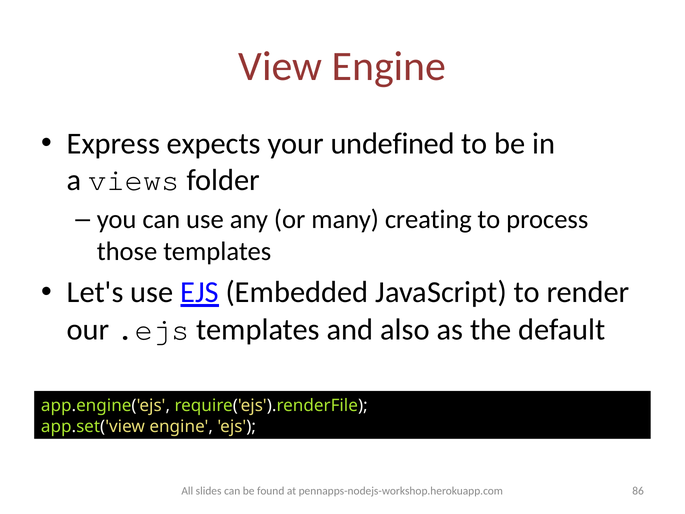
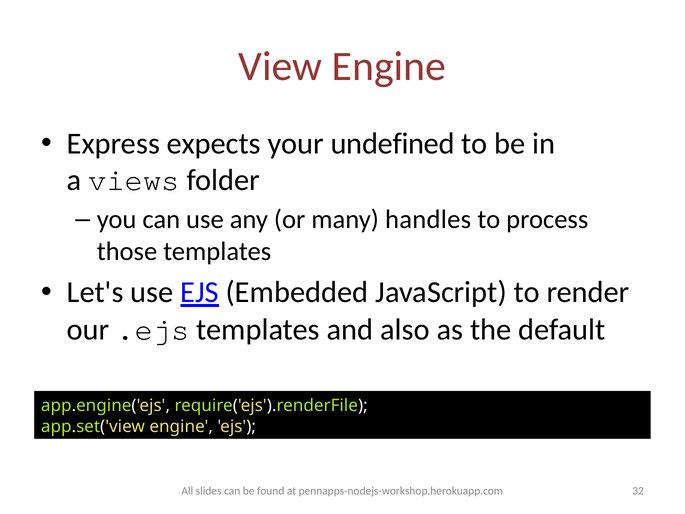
creating: creating -> handles
86: 86 -> 32
